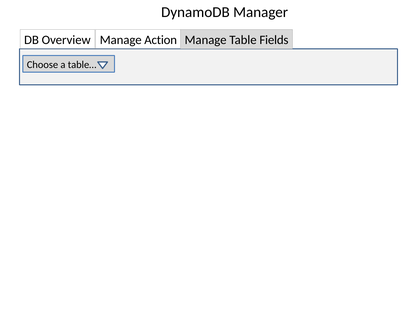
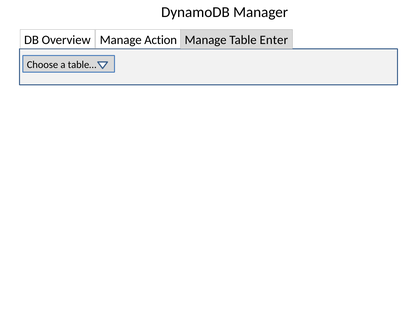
Fields: Fields -> Enter
